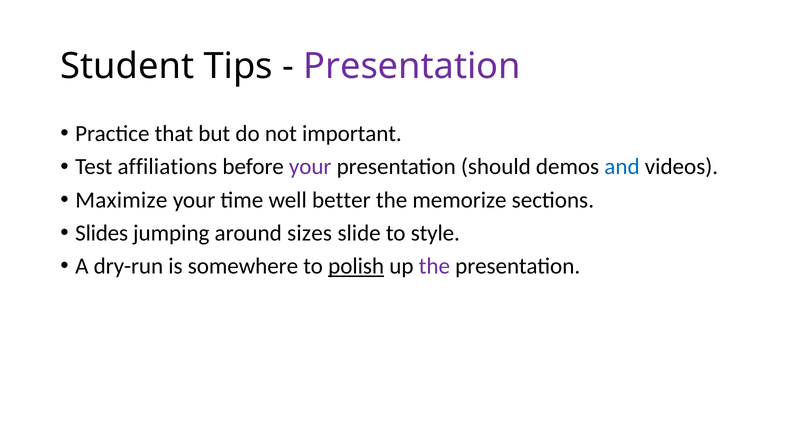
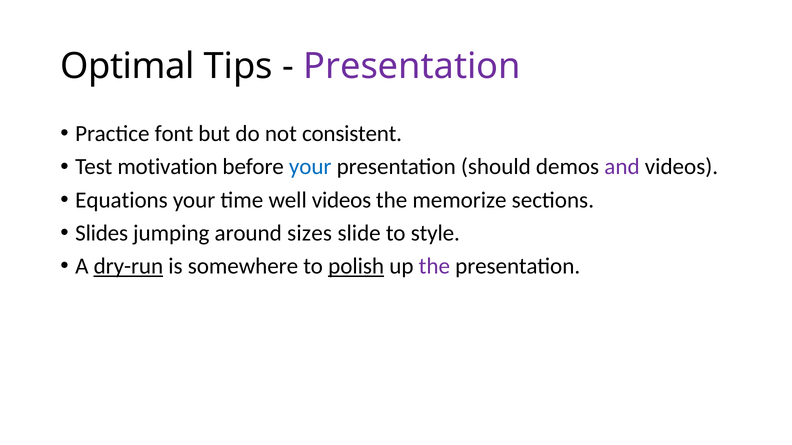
Student: Student -> Optimal
that: that -> font
important: important -> consistent
affiliations: affiliations -> motivation
your at (310, 167) colour: purple -> blue
and colour: blue -> purple
Maximize: Maximize -> Equations
well better: better -> videos
dry-run underline: none -> present
